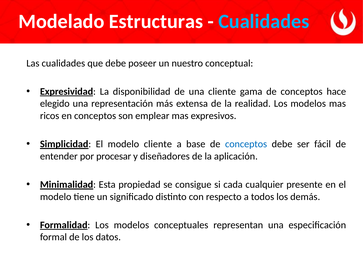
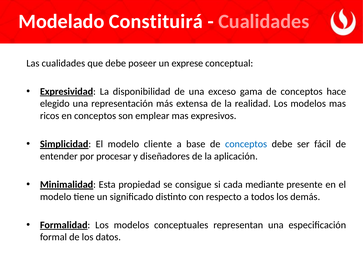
Estructuras: Estructuras -> Constituirá
Cualidades at (264, 21) colour: light blue -> pink
nuestro: nuestro -> exprese
una cliente: cliente -> exceso
cualquier: cualquier -> mediante
